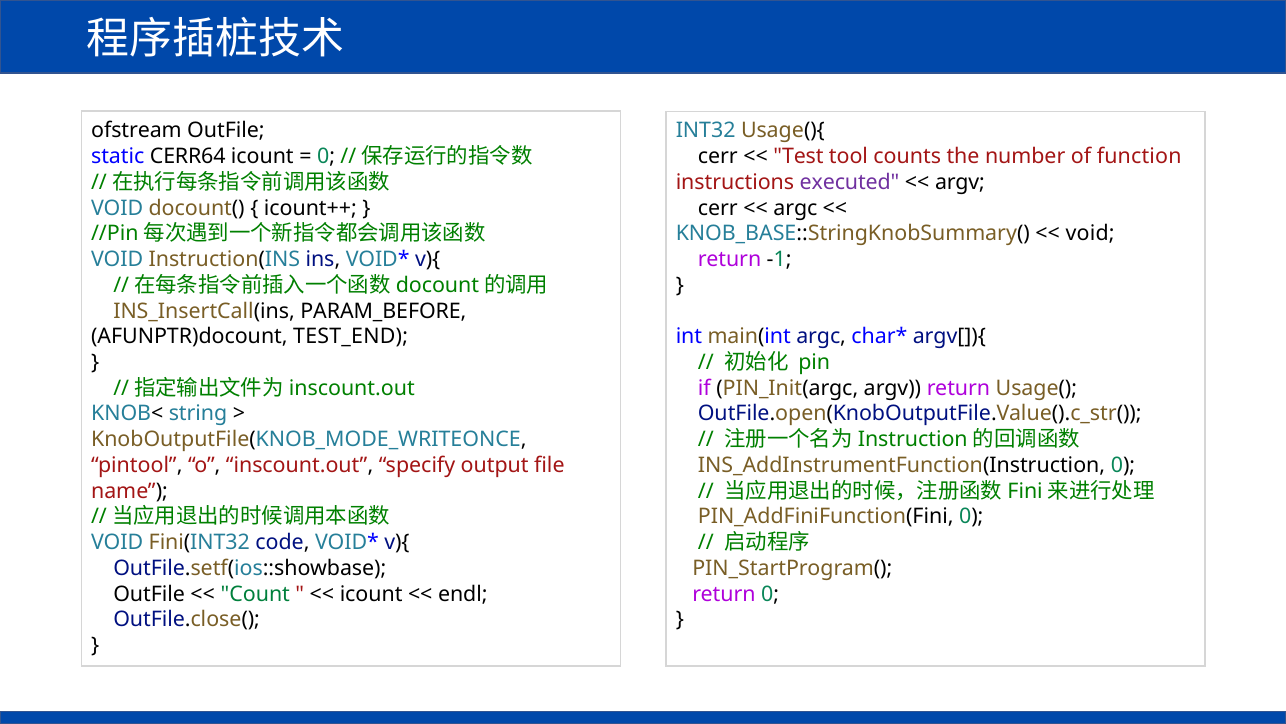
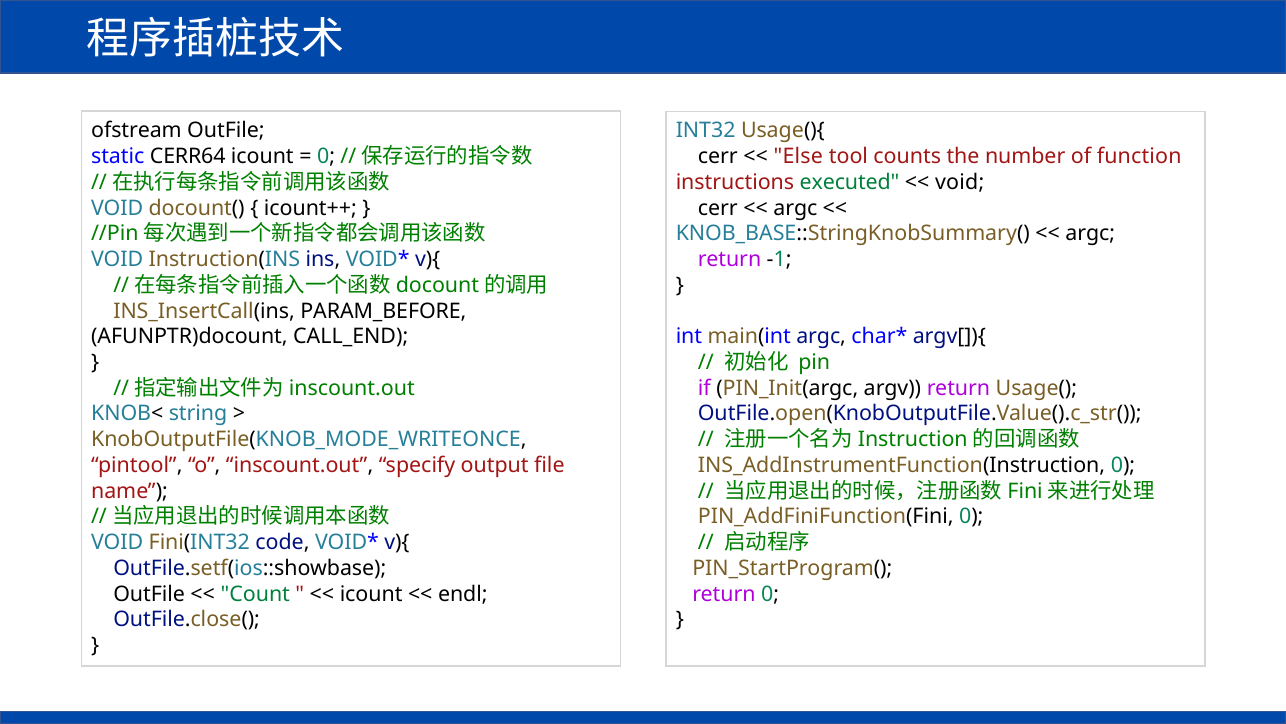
Test: Test -> Else
executed colour: purple -> green
argv at (960, 182): argv -> void
void at (1090, 234): void -> argc
TEST_END: TEST_END -> CALL_END
